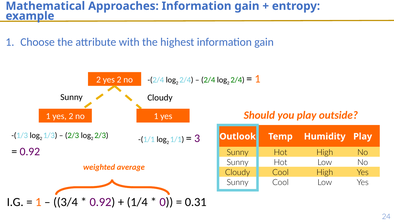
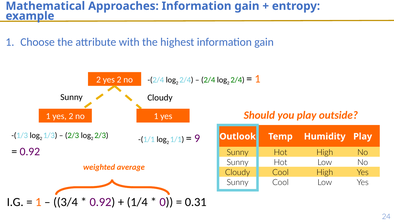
3: 3 -> 9
